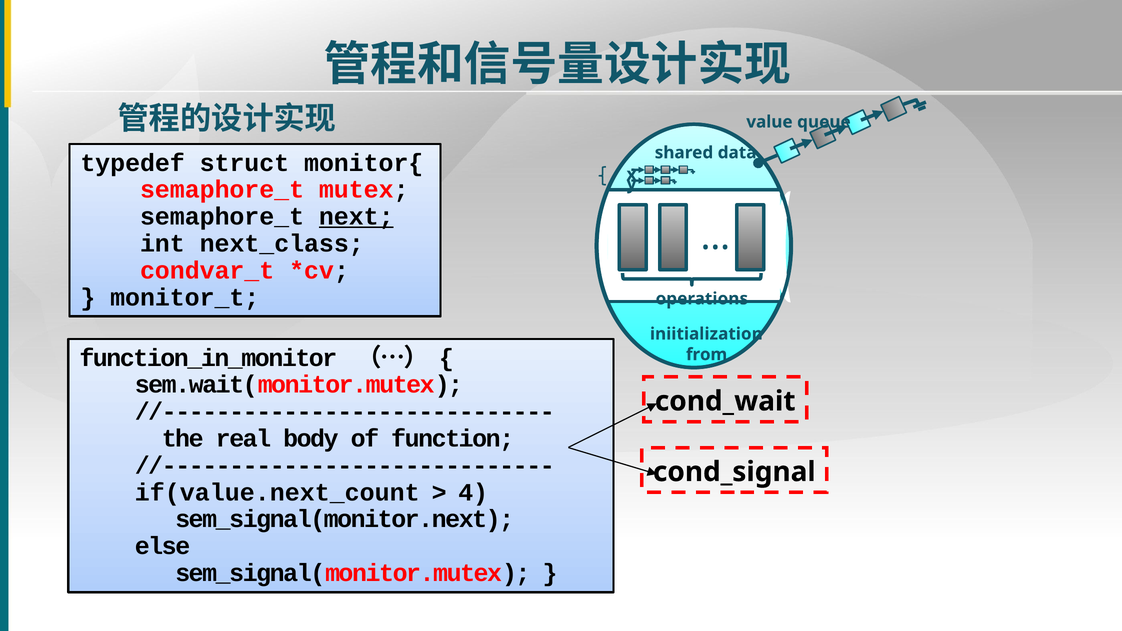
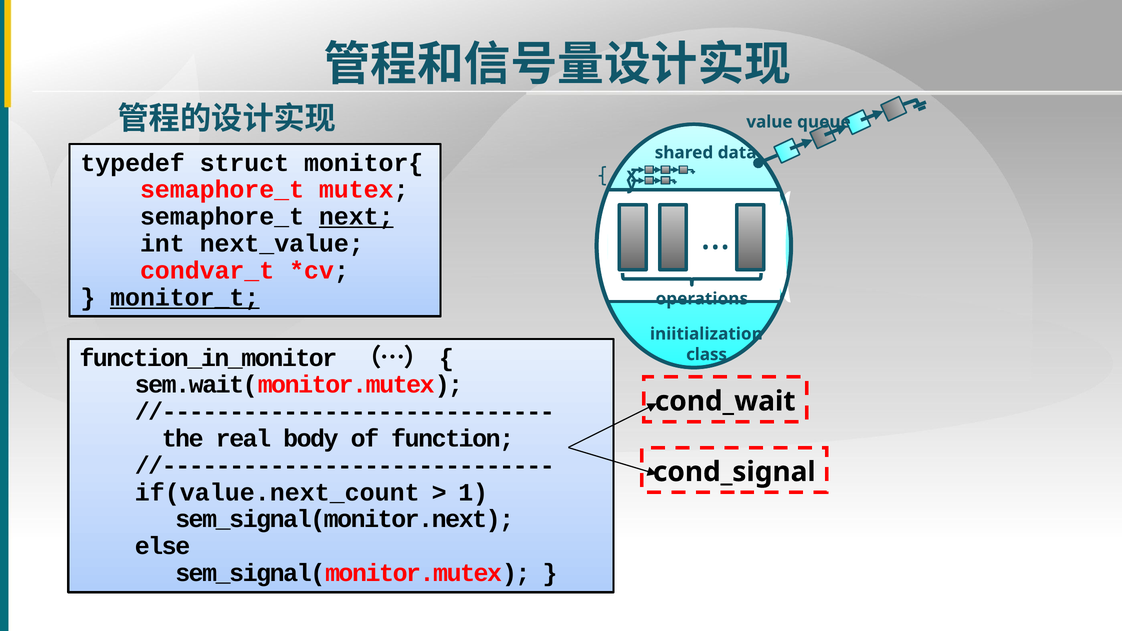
next_class: next_class -> next_value
monitor_t underline: none -> present
from: from -> class
4: 4 -> 1
